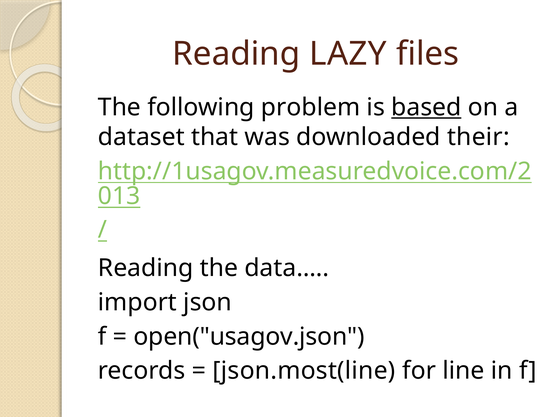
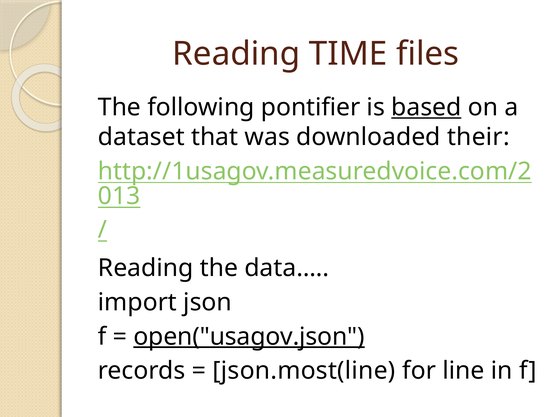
LAZY: LAZY -> TIME
problem: problem -> pontifier
open("usagov.json underline: none -> present
